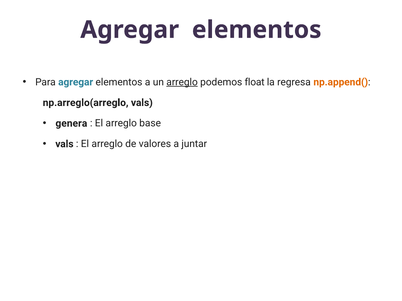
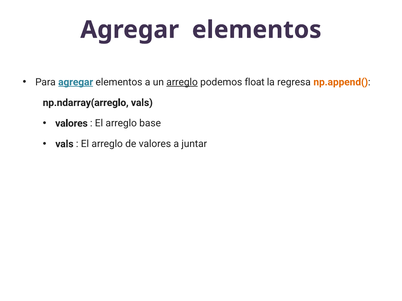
agregar at (76, 82) underline: none -> present
np.arreglo(arreglo: np.arreglo(arreglo -> np.ndarray(arreglo
genera at (71, 124): genera -> valores
